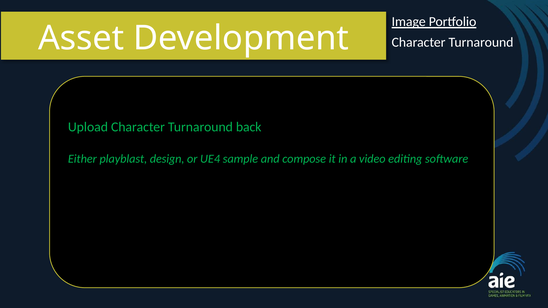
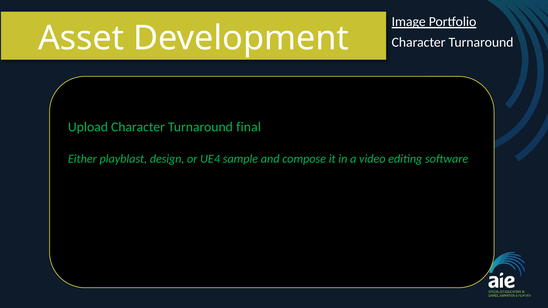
back: back -> final
